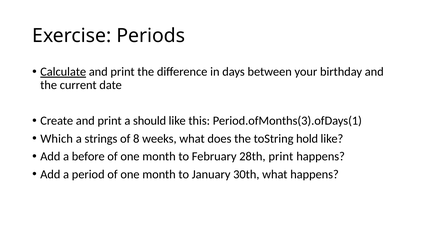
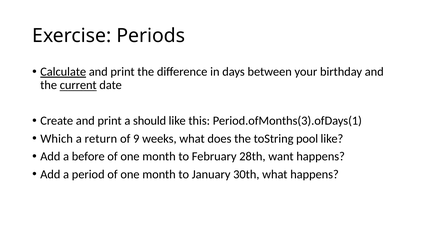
current underline: none -> present
strings: strings -> return
8: 8 -> 9
hold: hold -> pool
28th print: print -> want
